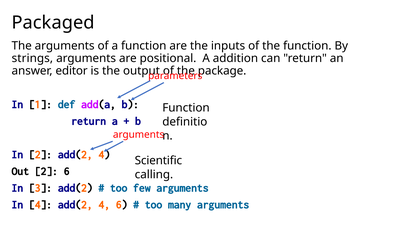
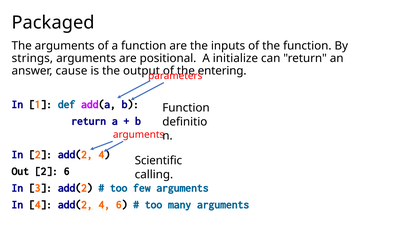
addition: addition -> initialize
editor: editor -> cause
package: package -> entering
